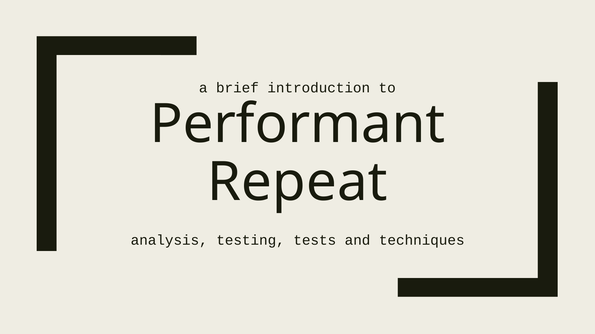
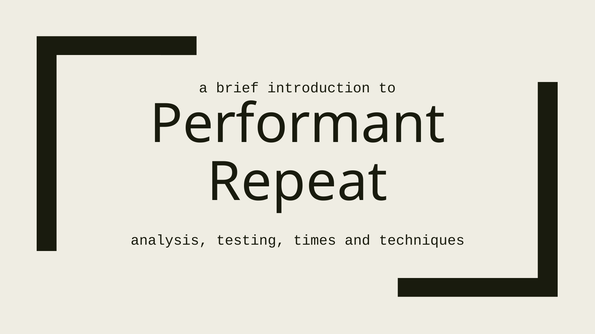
tests: tests -> times
